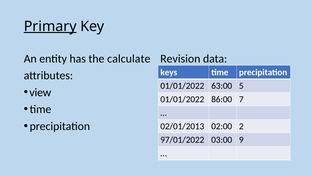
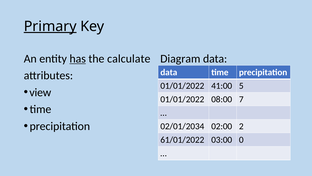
has underline: none -> present
Revision: Revision -> Diagram
keys at (169, 72): keys -> data
63:00: 63:00 -> 41:00
86:00: 86:00 -> 08:00
02/01/2013: 02/01/2013 -> 02/01/2034
97/01/2022: 97/01/2022 -> 61/01/2022
9: 9 -> 0
